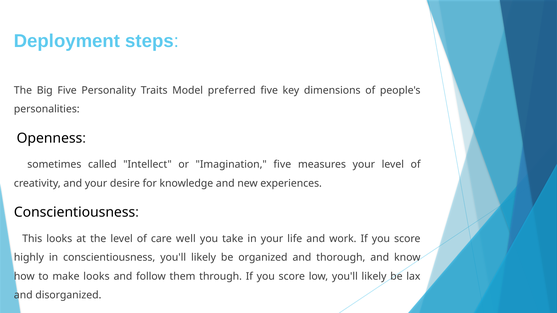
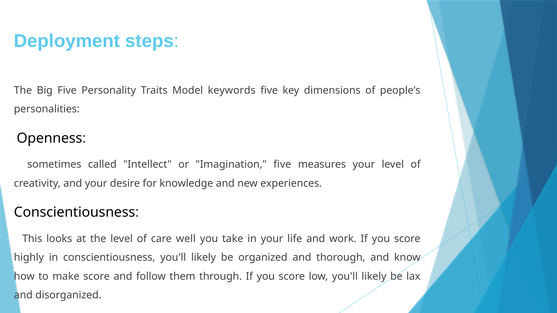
preferred: preferred -> keywords
make looks: looks -> score
